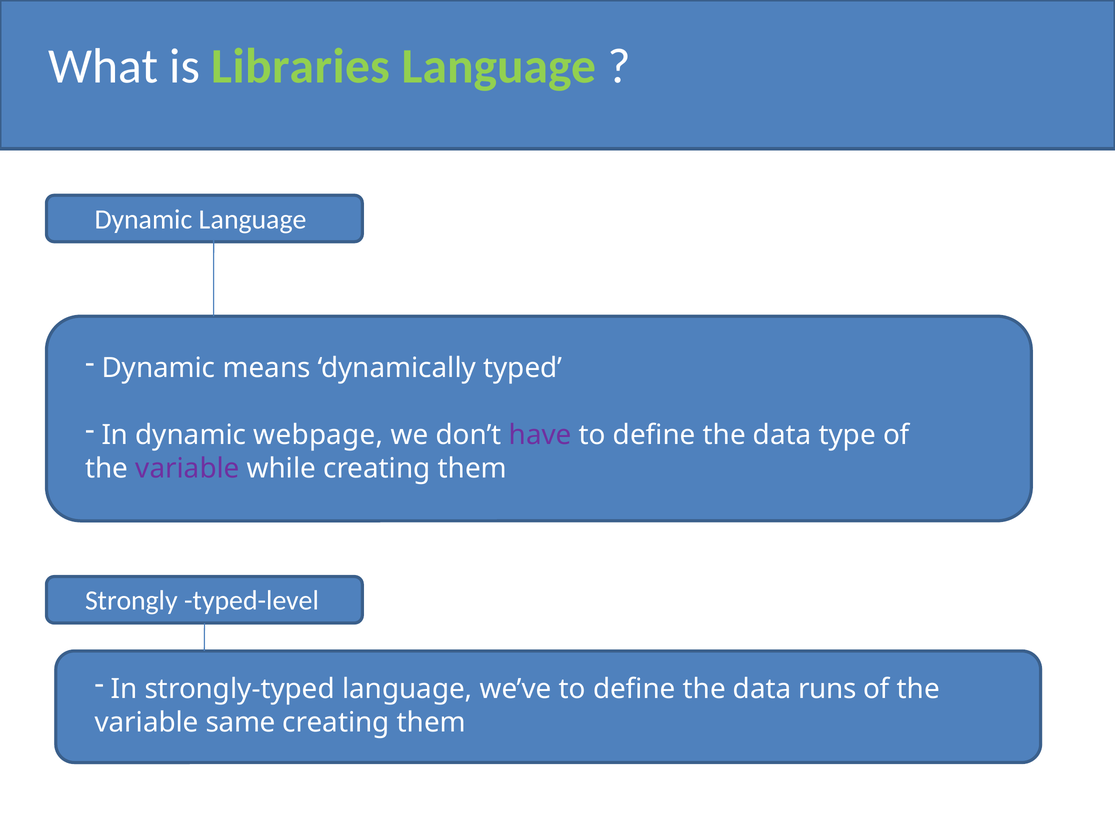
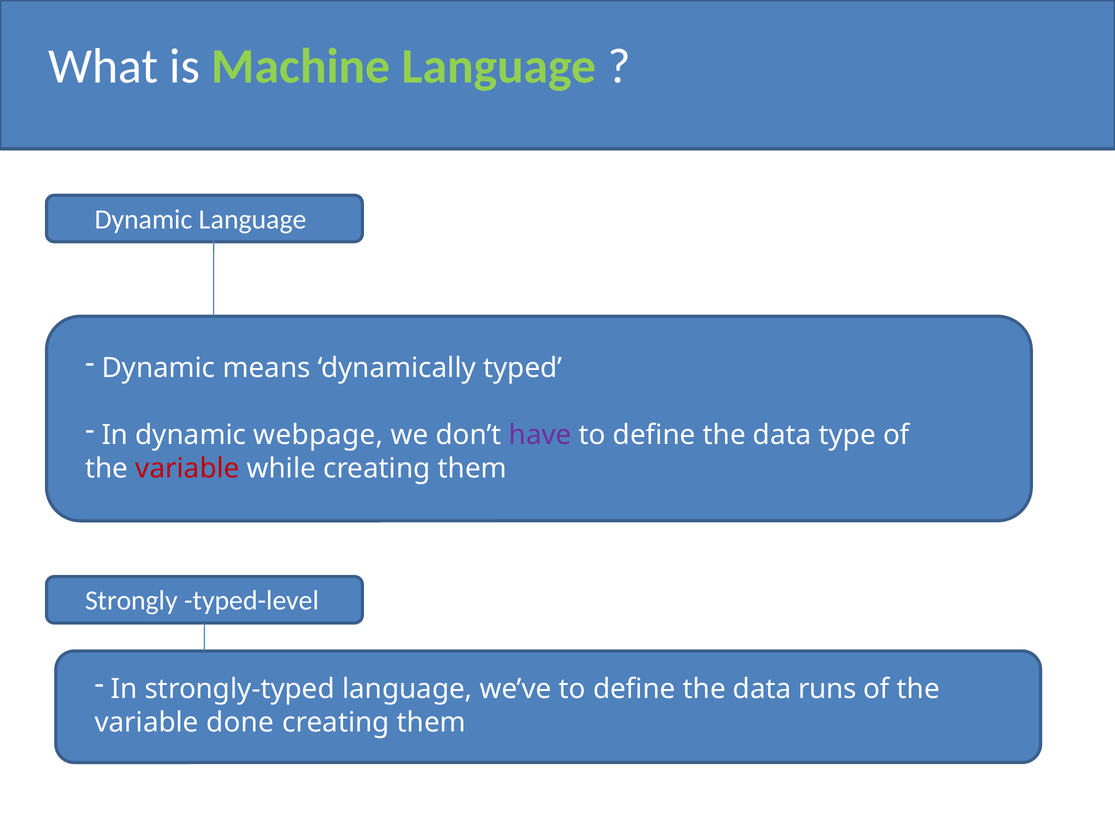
Libraries: Libraries -> Machine
variable at (187, 468) colour: purple -> red
same: same -> done
